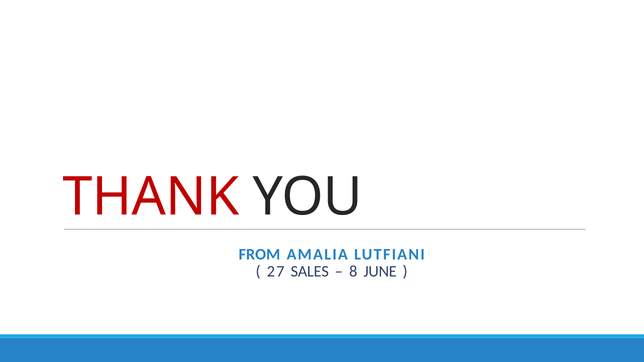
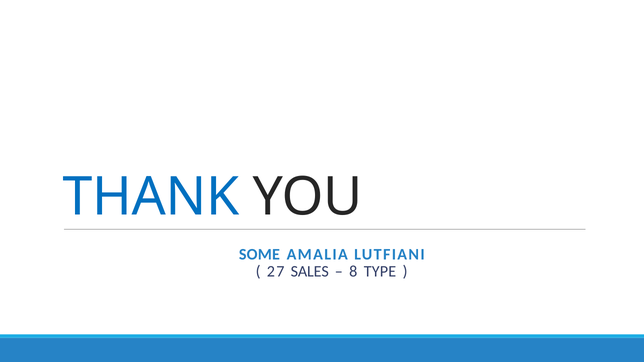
THANK colour: red -> blue
FROM: FROM -> SOME
JUNE: JUNE -> TYPE
